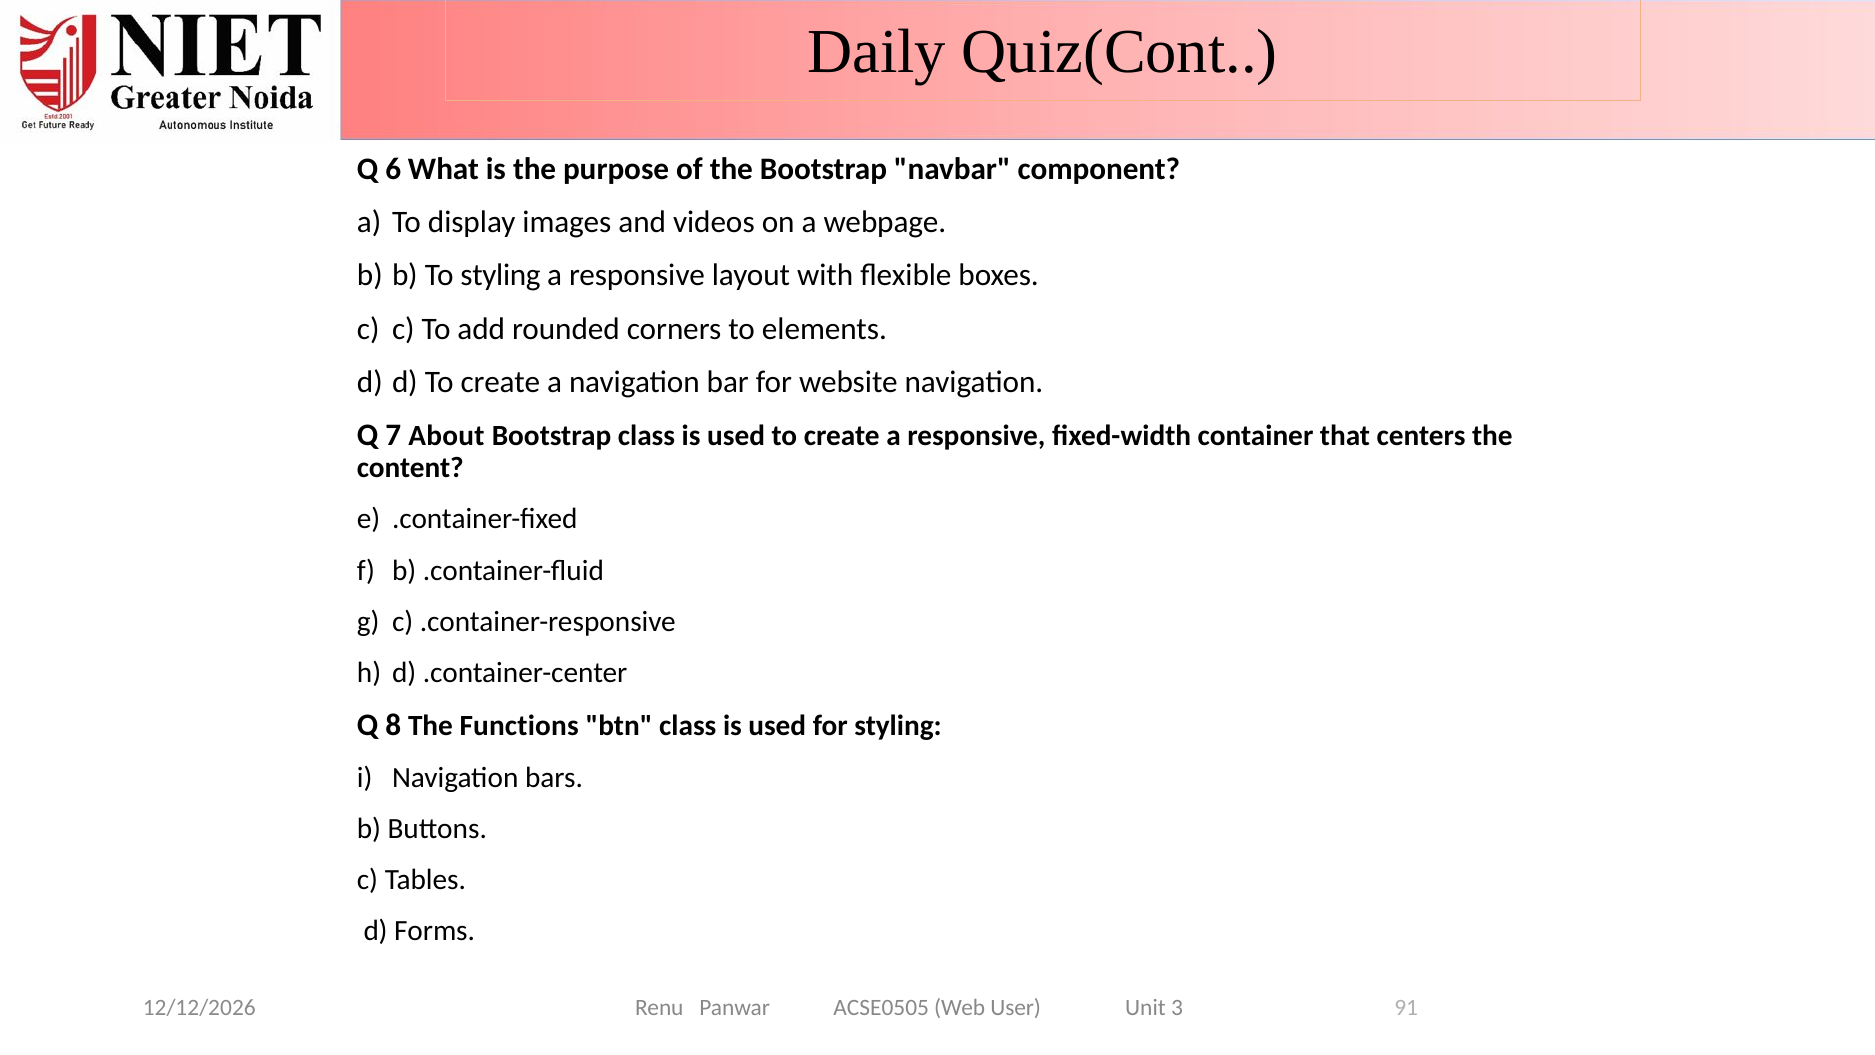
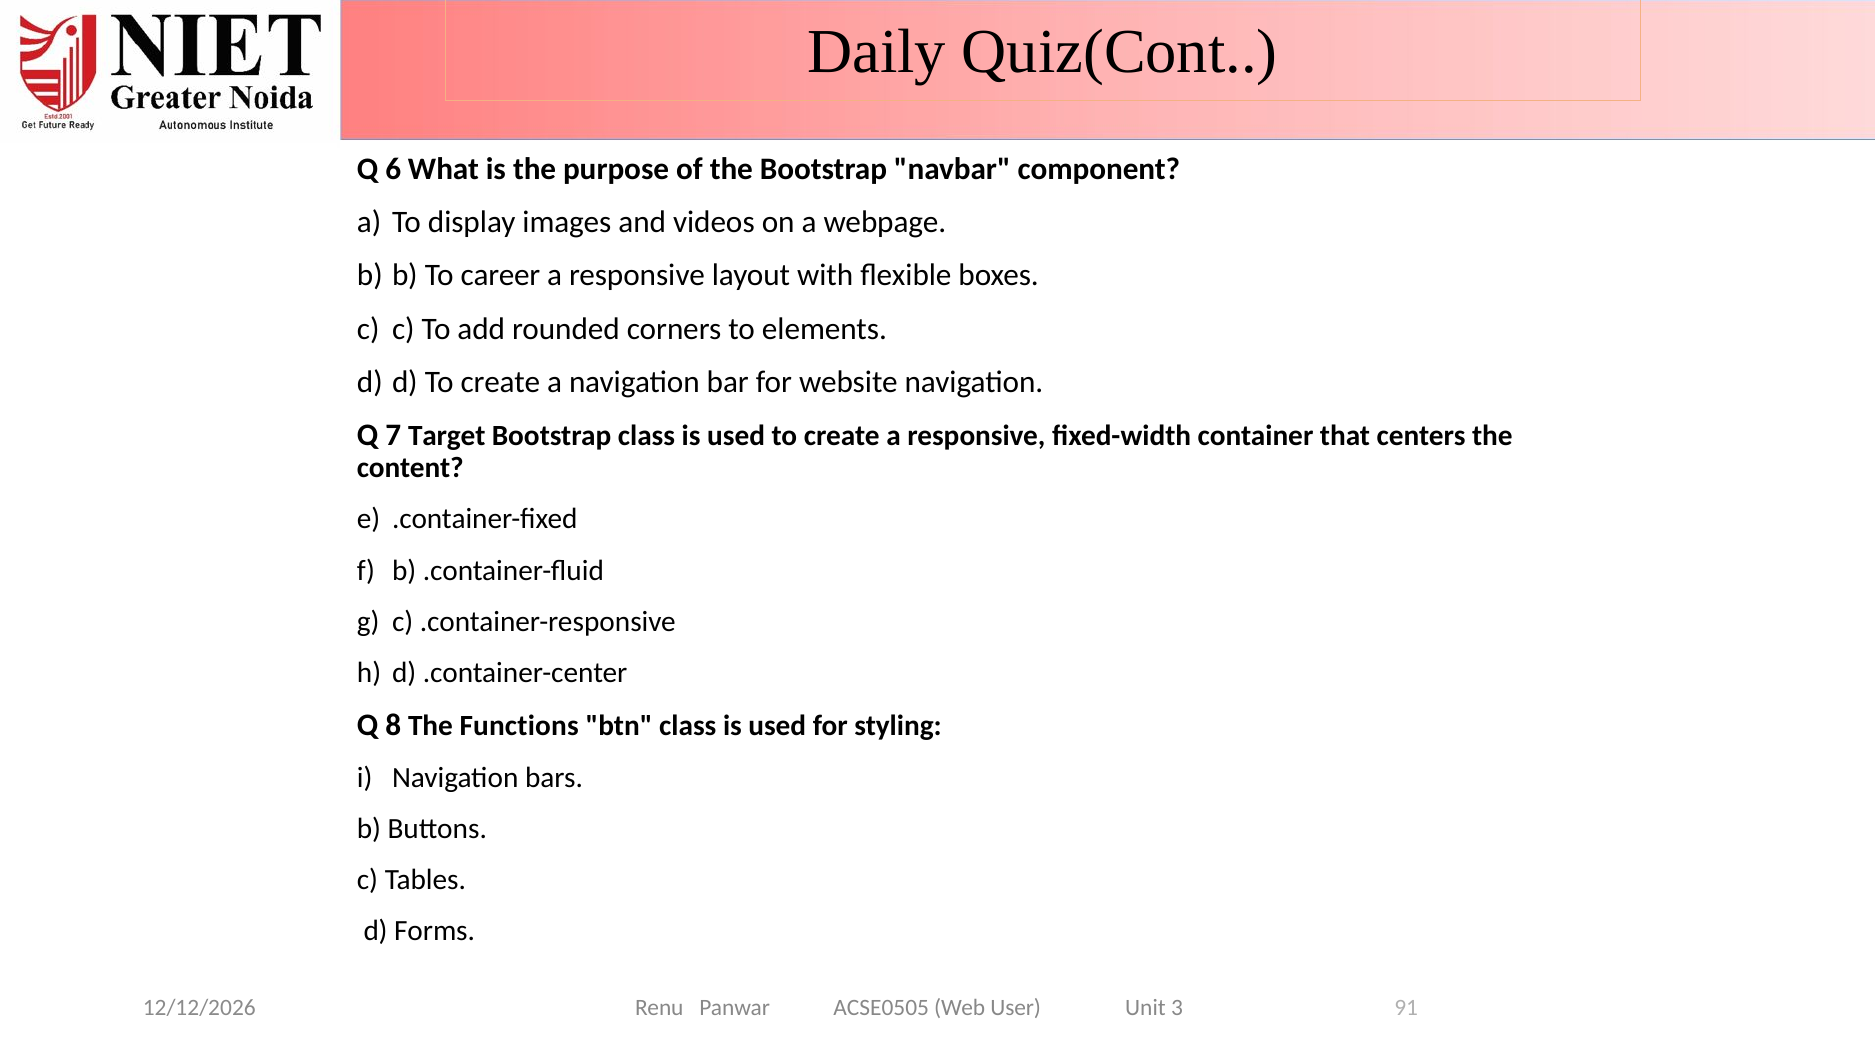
To styling: styling -> career
About: About -> Target
